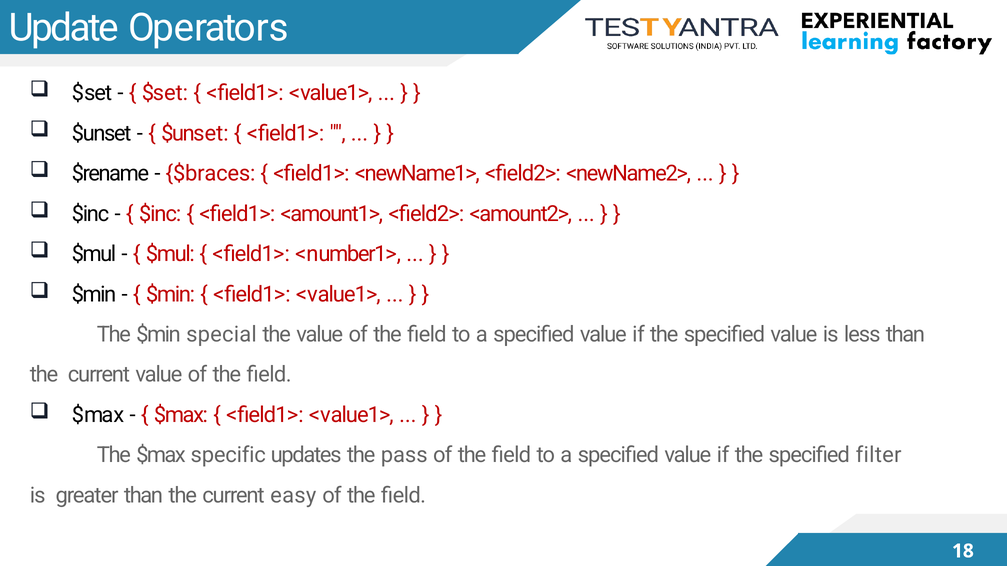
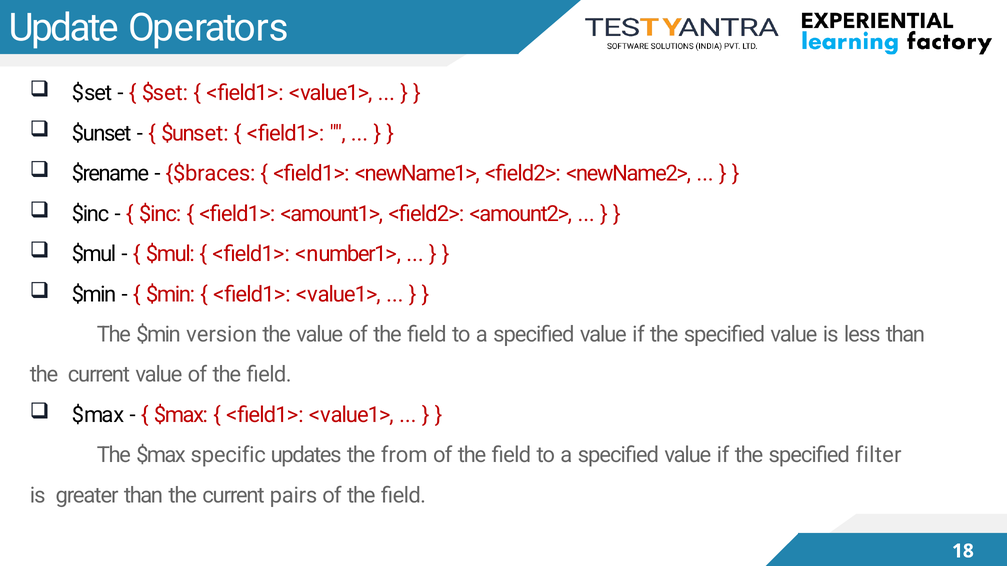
special: special -> version
pass: pass -> from
easy: easy -> pairs
